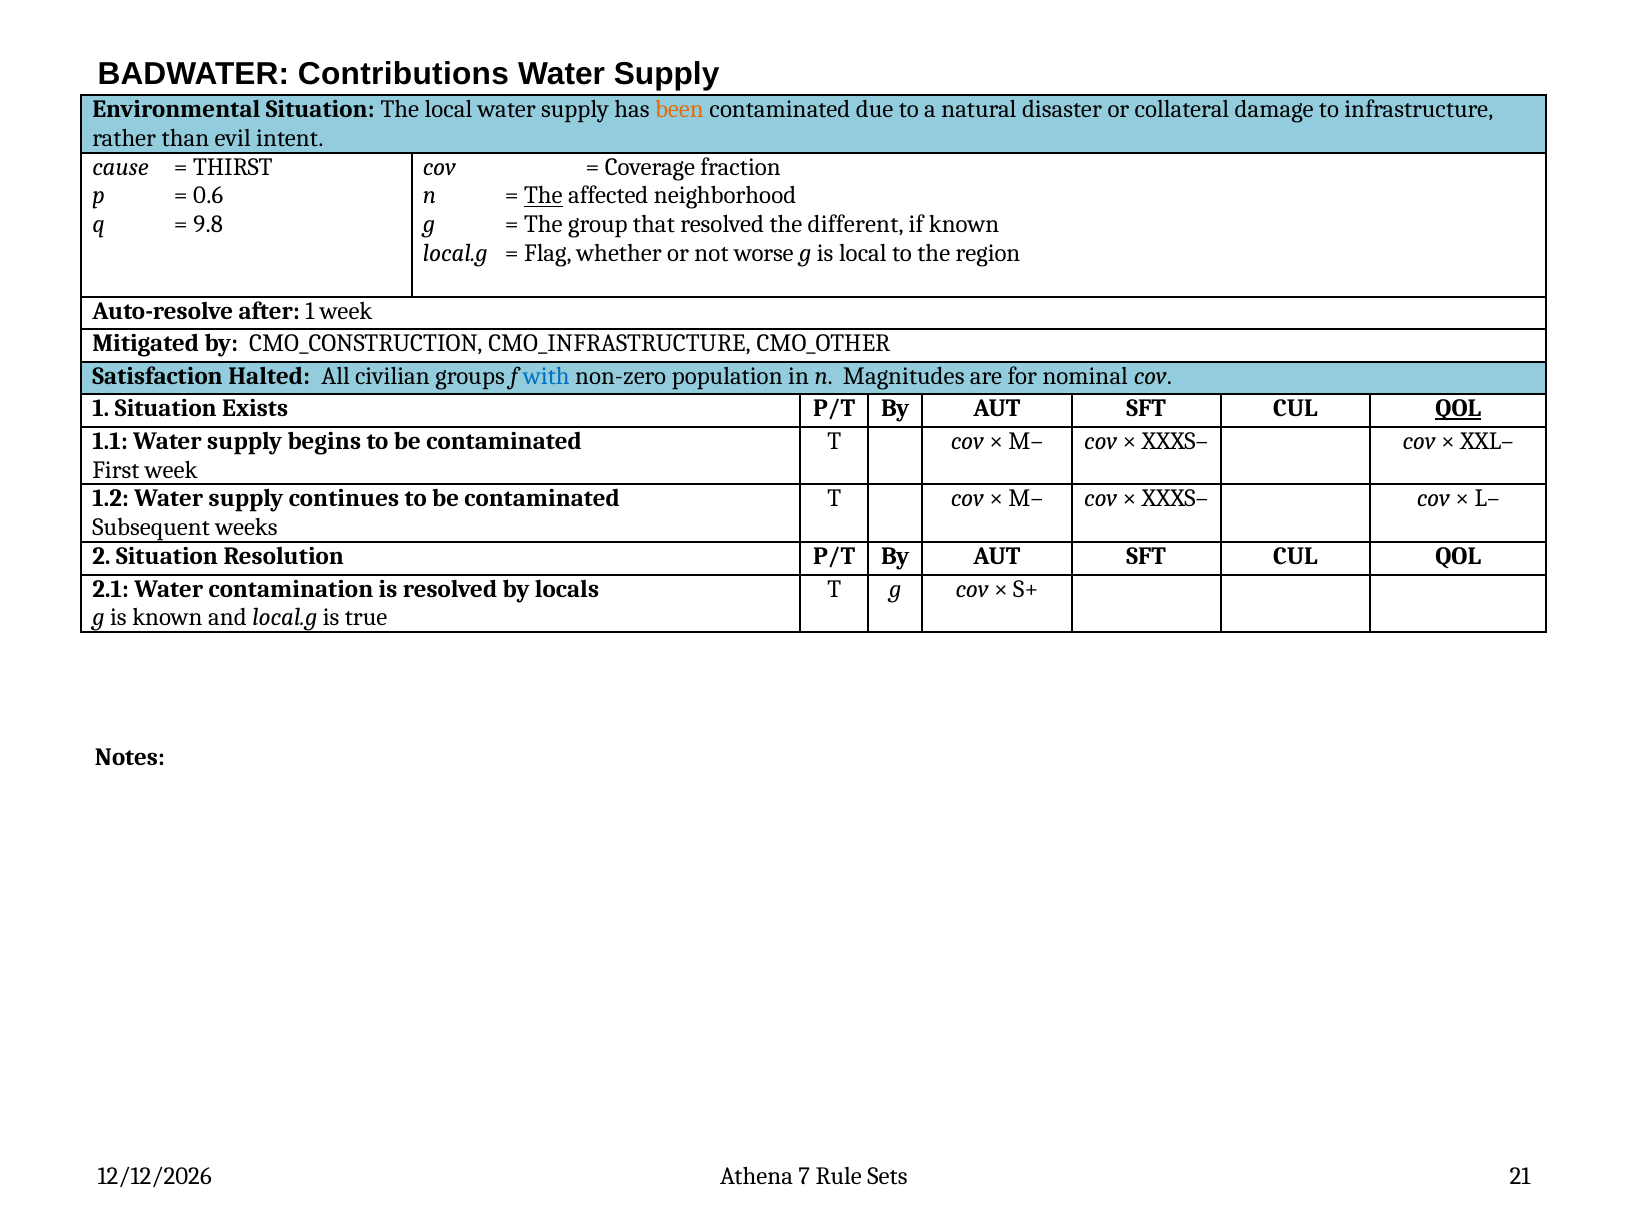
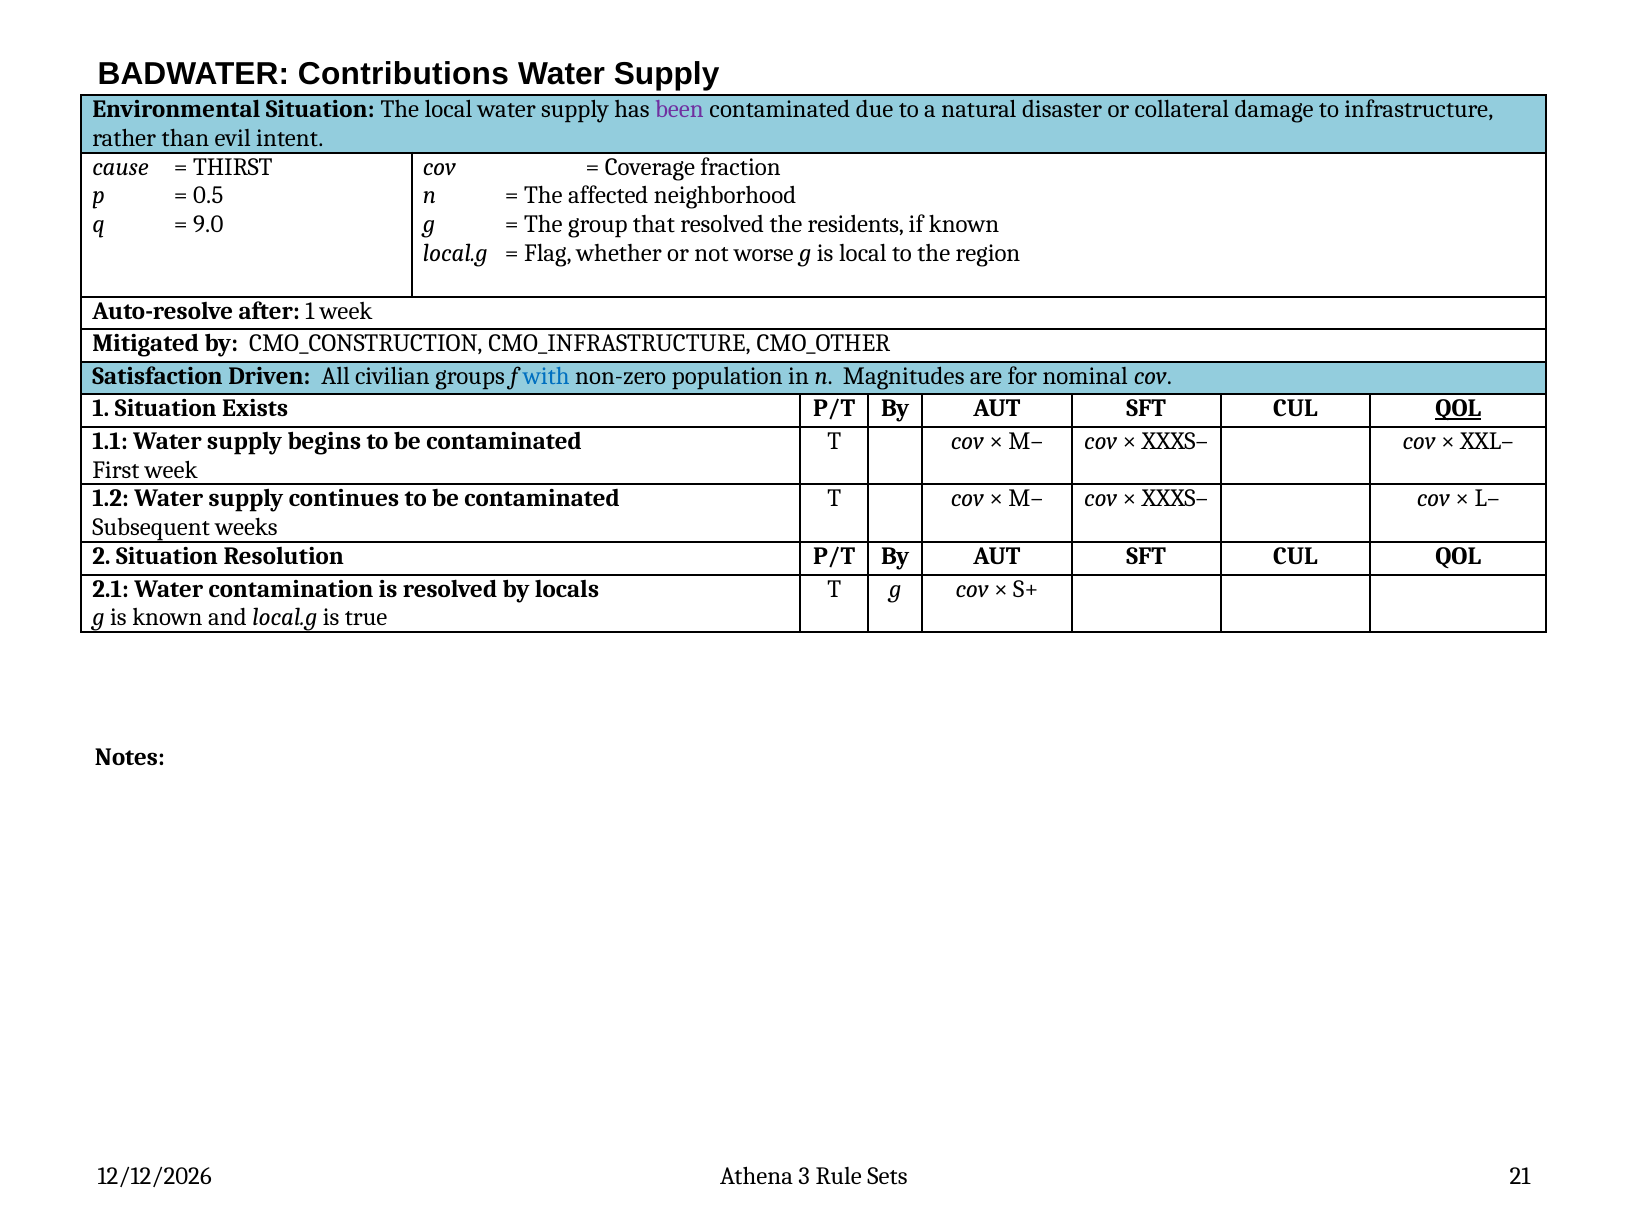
been colour: orange -> purple
0.6: 0.6 -> 0.5
The at (543, 196) underline: present -> none
9.8: 9.8 -> 9.0
different: different -> residents
Halted: Halted -> Driven
7: 7 -> 3
